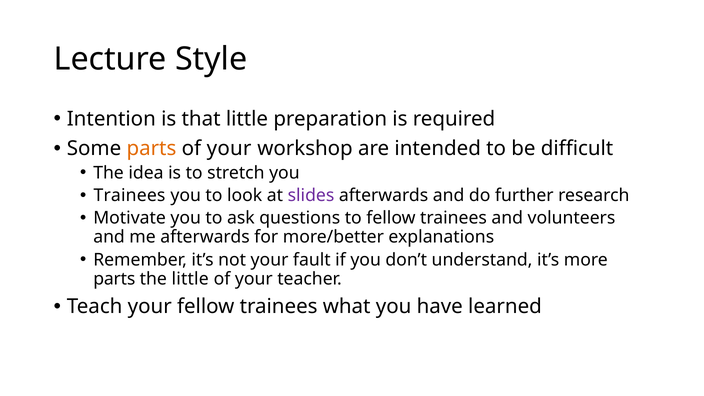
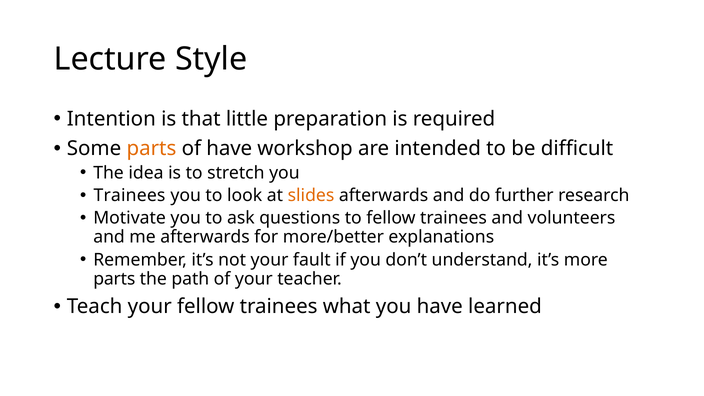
your at (229, 149): your -> have
slides colour: purple -> orange
the little: little -> path
